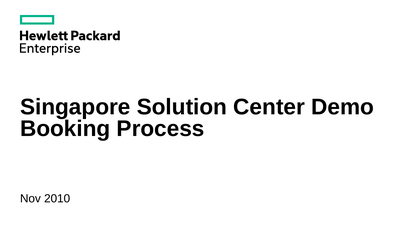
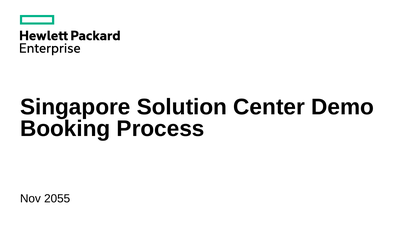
2010: 2010 -> 2055
